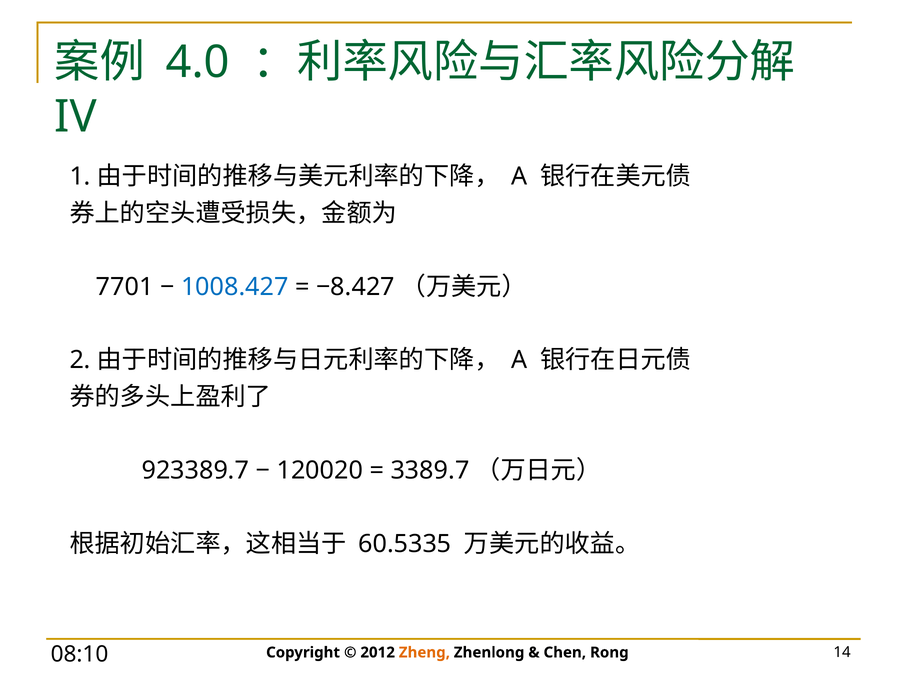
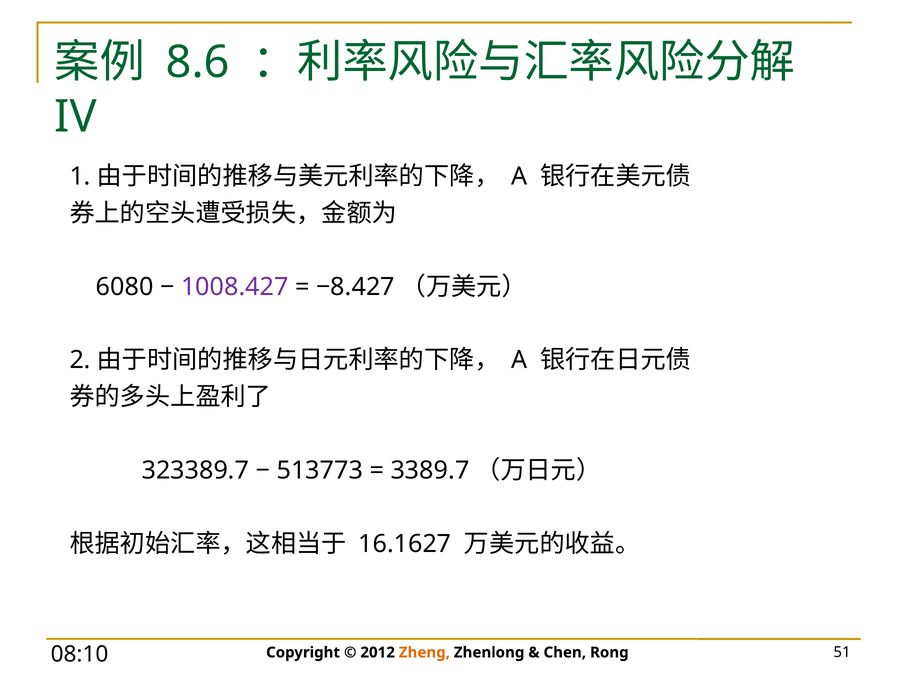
4.0: 4.0 -> 8.6
7701: 7701 -> 6080
1008.427 colour: blue -> purple
923389.7: 923389.7 -> 323389.7
120020: 120020 -> 513773
60.5335: 60.5335 -> 16.1627
14: 14 -> 51
